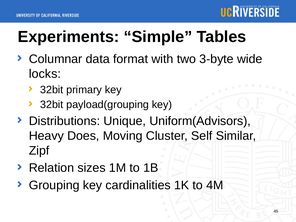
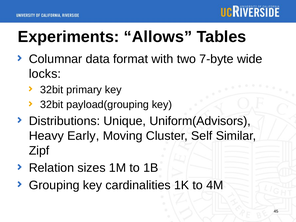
Simple: Simple -> Allows
3-byte: 3-byte -> 7-byte
Does: Does -> Early
